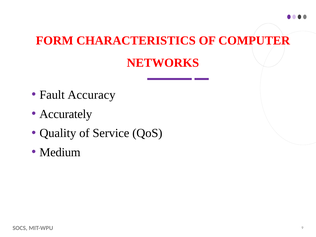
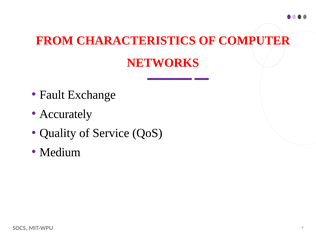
FORM: FORM -> FROM
Accuracy: Accuracy -> Exchange
